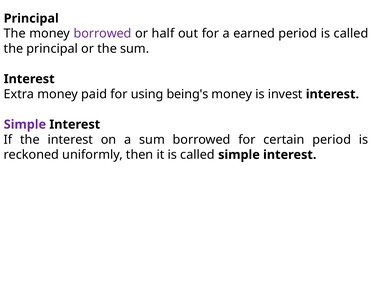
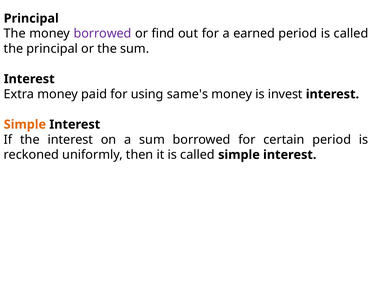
half: half -> find
being's: being's -> same's
Simple at (25, 125) colour: purple -> orange
